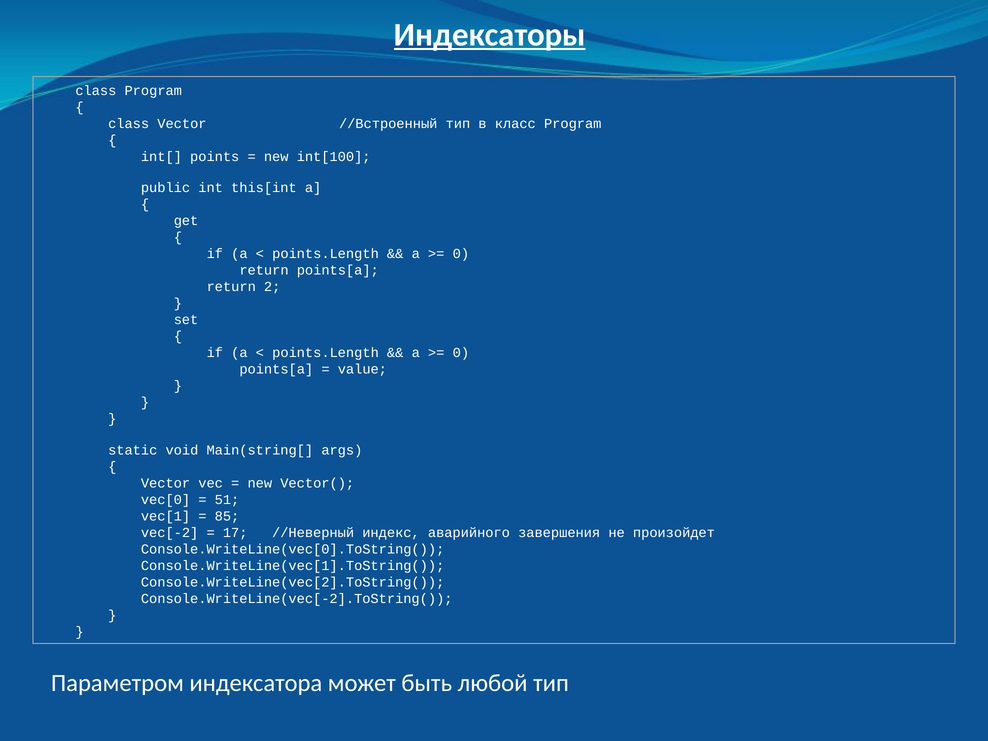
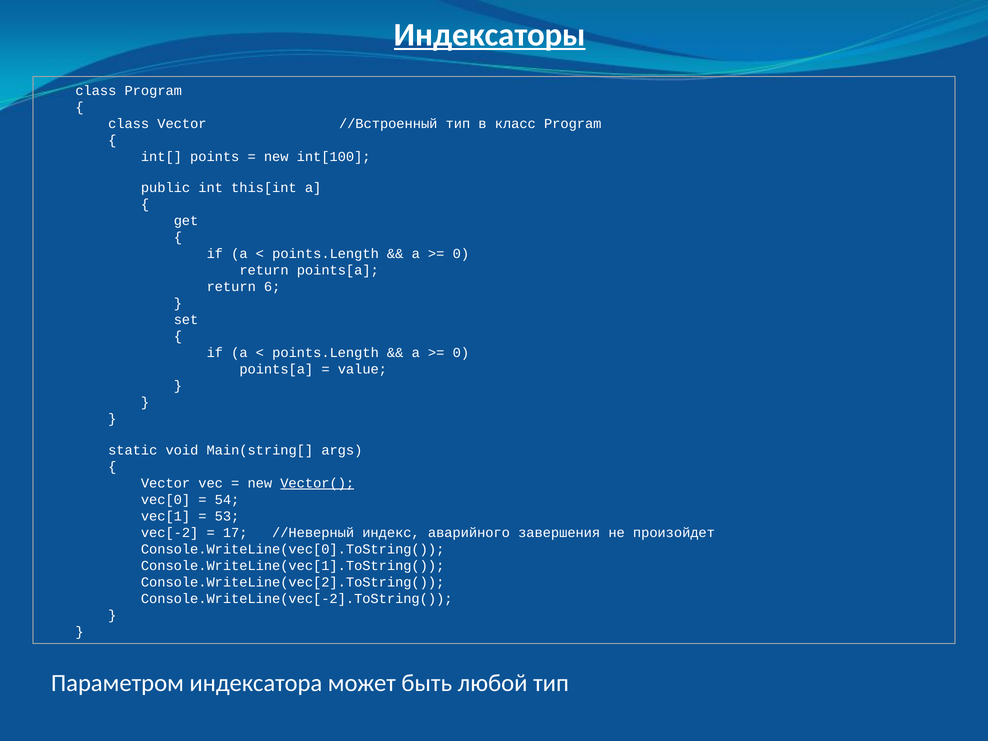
2: 2 -> 6
Vector( underline: none -> present
51: 51 -> 54
85: 85 -> 53
